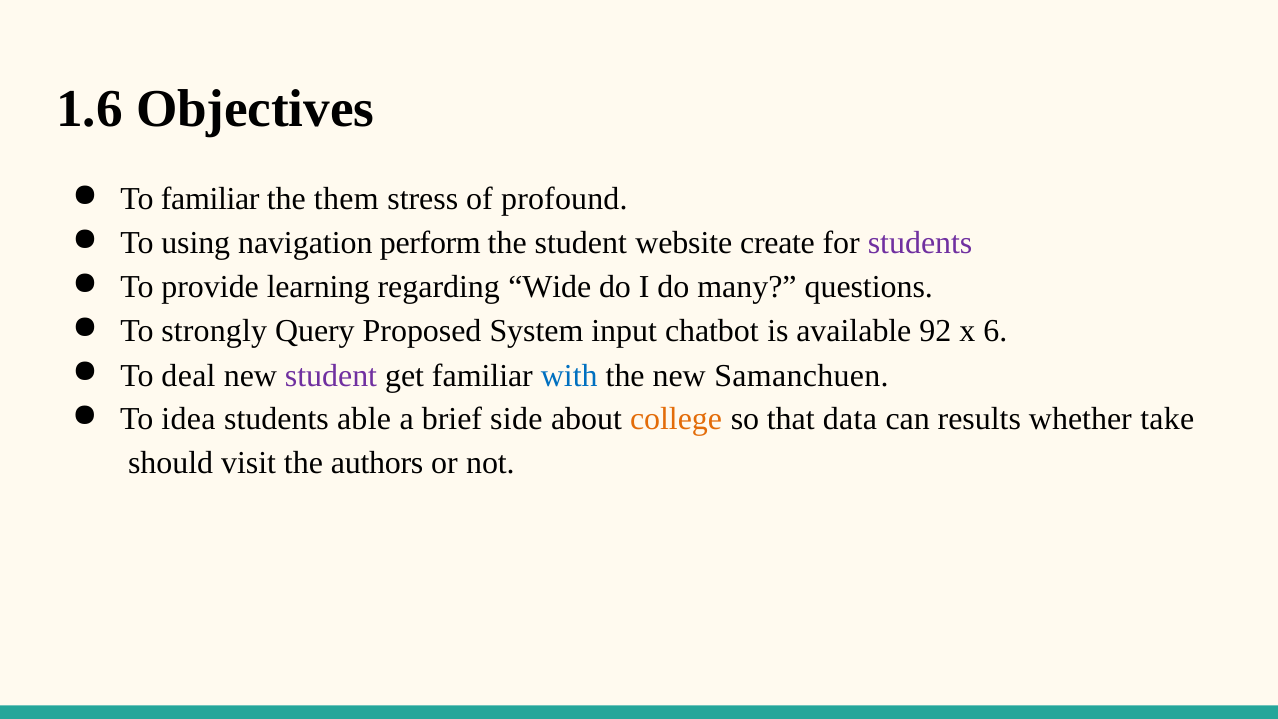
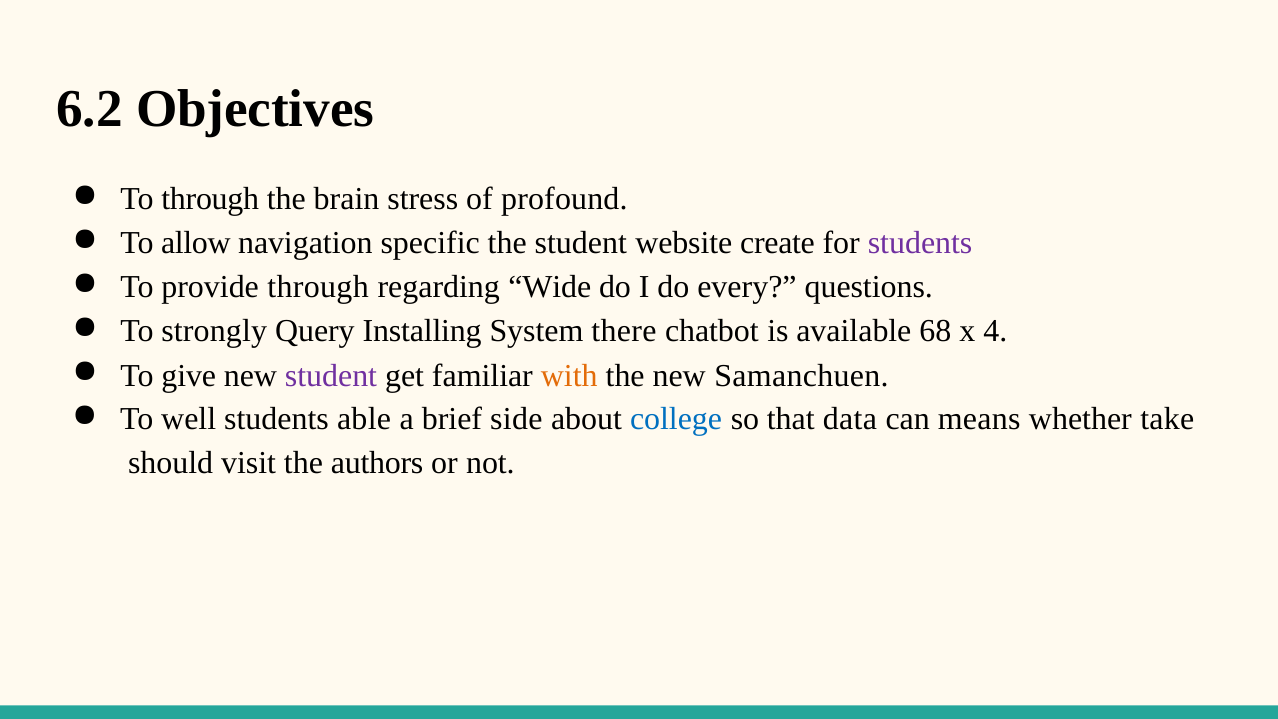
1.6: 1.6 -> 6.2
To familiar: familiar -> through
them: them -> brain
using: using -> allow
perform: perform -> specific
provide learning: learning -> through
many: many -> every
Proposed: Proposed -> Installing
input: input -> there
92: 92 -> 68
6: 6 -> 4
deal: deal -> give
with colour: blue -> orange
idea: idea -> well
college colour: orange -> blue
results: results -> means
